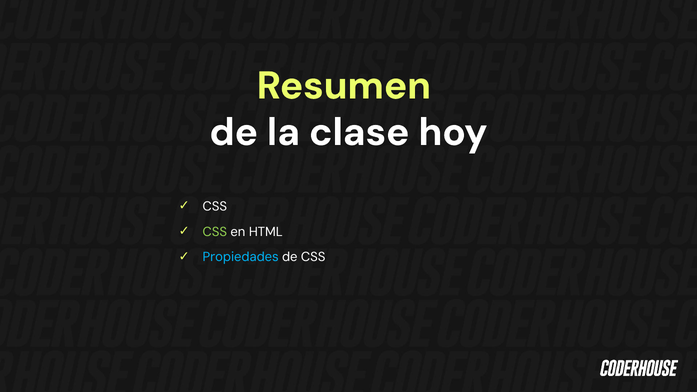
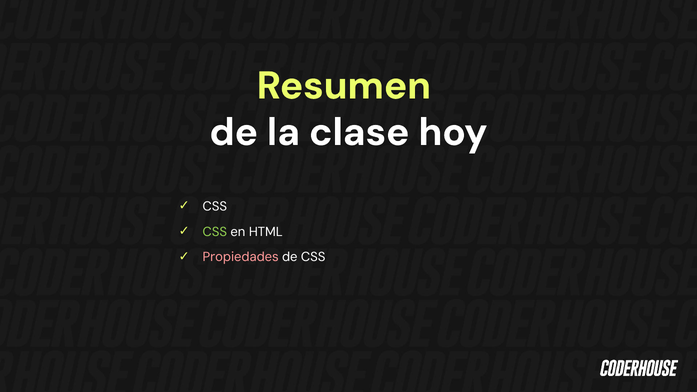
Propiedades colour: light blue -> pink
